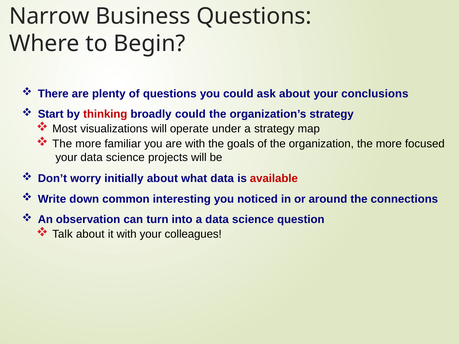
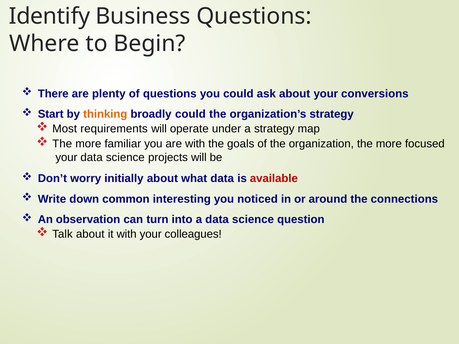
Narrow: Narrow -> Identify
conclusions: conclusions -> conversions
thinking colour: red -> orange
visualizations: visualizations -> requirements
